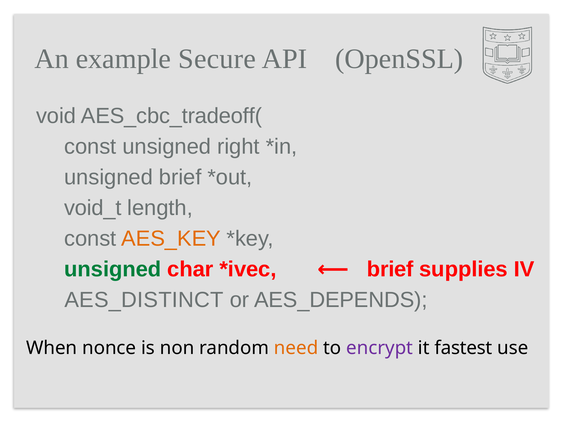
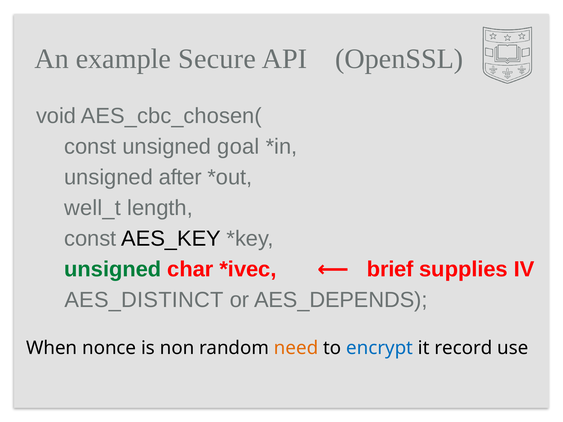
AES_cbc_tradeoff(: AES_cbc_tradeoff( -> AES_cbc_chosen(
right: right -> goal
unsigned brief: brief -> after
void_t: void_t -> well_t
AES_KEY colour: orange -> black
encrypt colour: purple -> blue
fastest: fastest -> record
